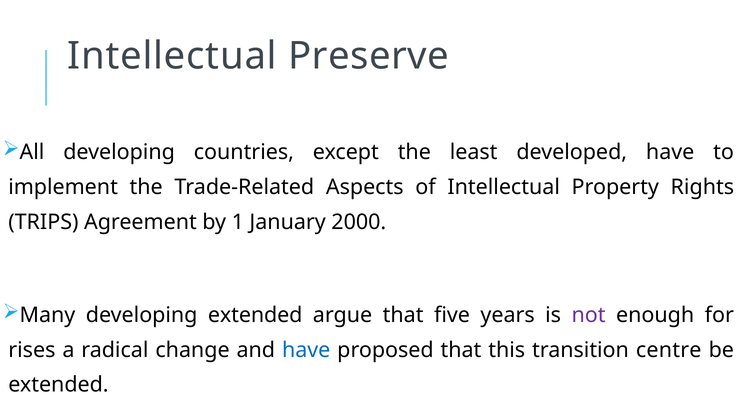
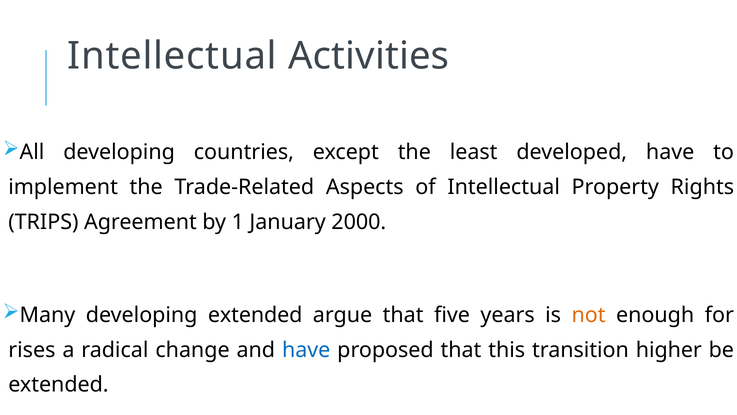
Preserve: Preserve -> Activities
not colour: purple -> orange
centre: centre -> higher
